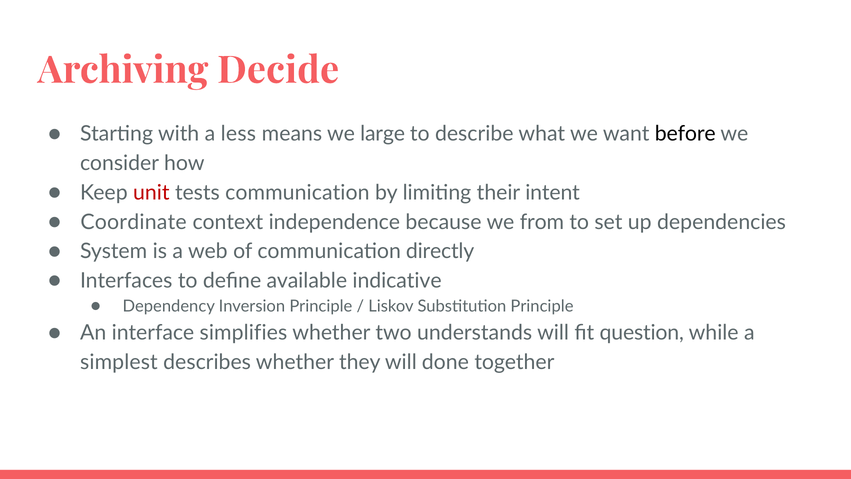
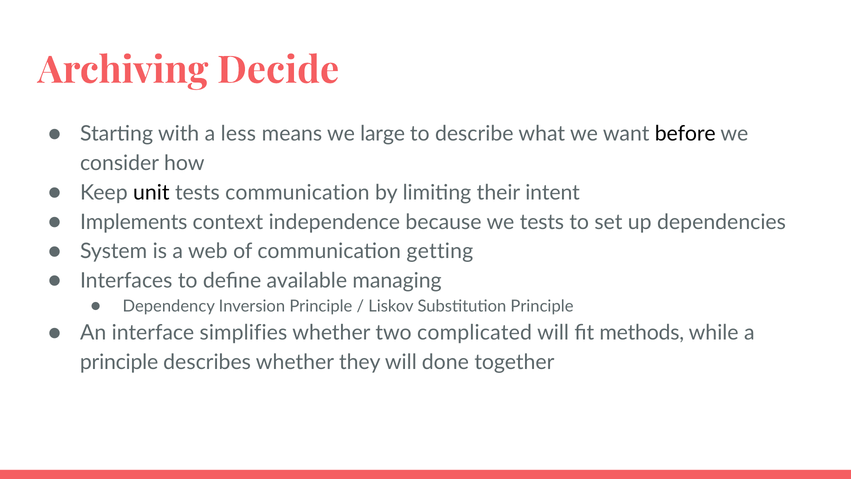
unit colour: red -> black
Coordinate: Coordinate -> Implements
we from: from -> tests
directly: directly -> getting
indicative: indicative -> managing
understands: understands -> complicated
question: question -> methods
simplest at (119, 362): simplest -> principle
